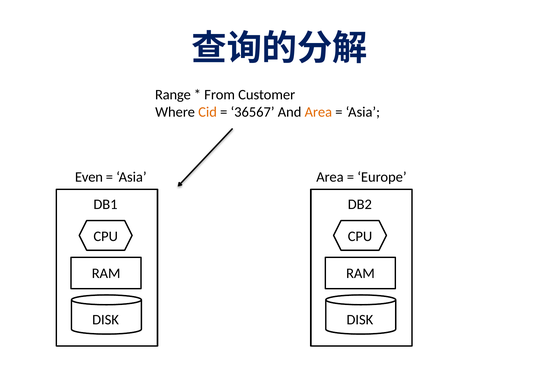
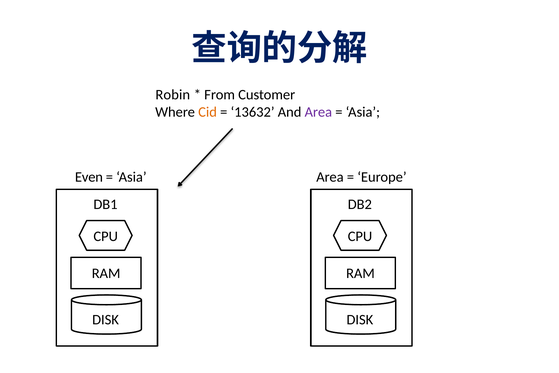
Range: Range -> Robin
36567: 36567 -> 13632
Area at (318, 112) colour: orange -> purple
